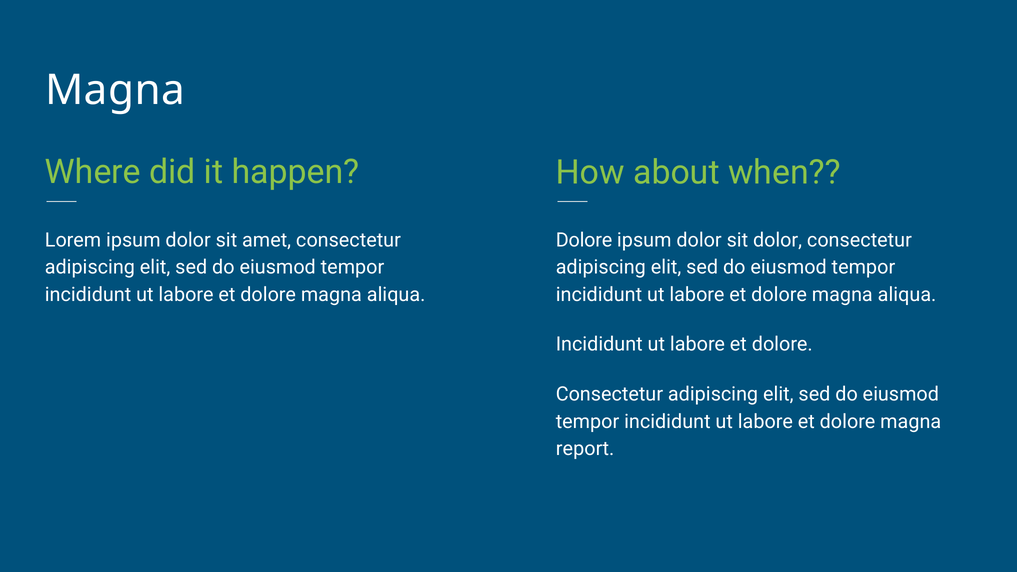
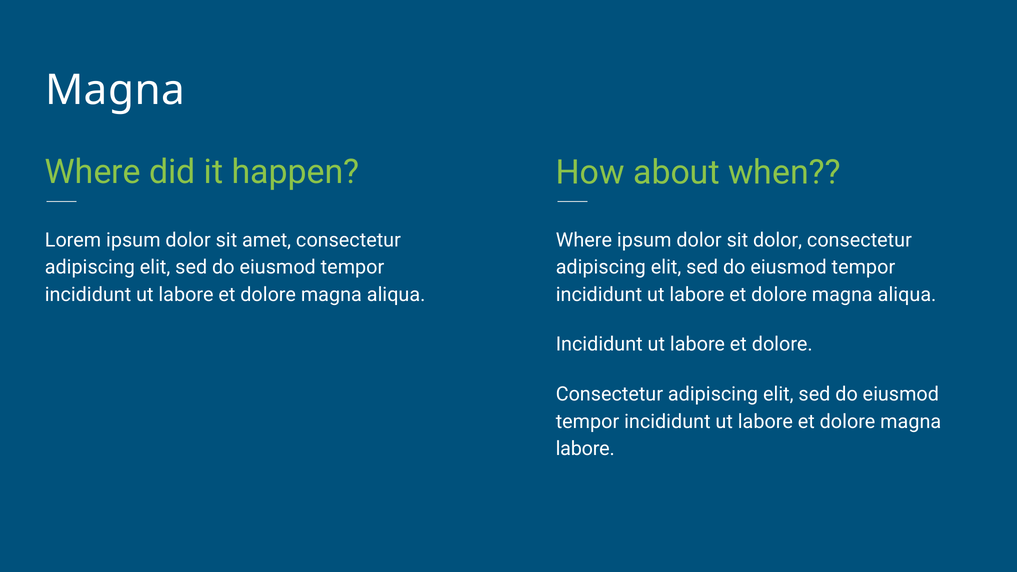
Dolore at (584, 240): Dolore -> Where
report at (585, 449): report -> labore
